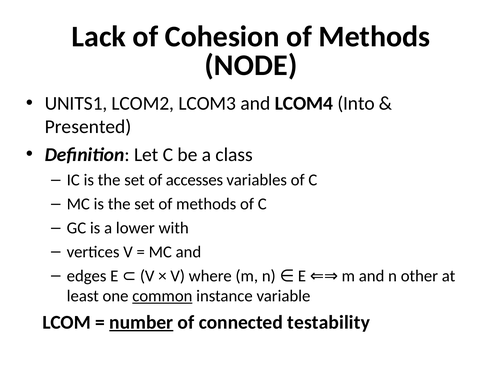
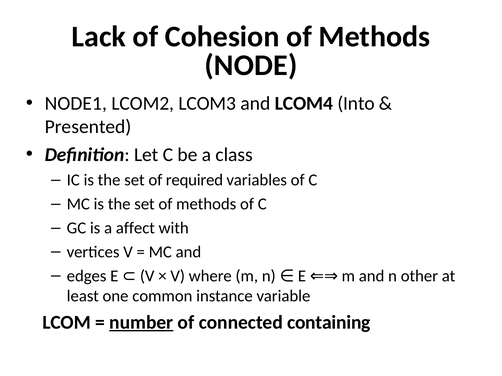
UNITS1: UNITS1 -> NODE1
accesses: accesses -> required
lower: lower -> affect
common underline: present -> none
testability: testability -> containing
